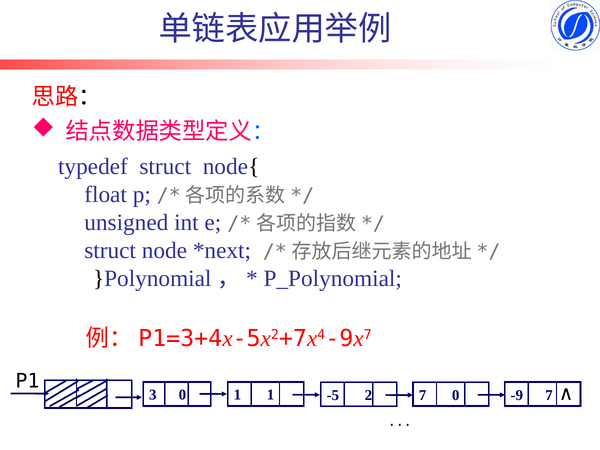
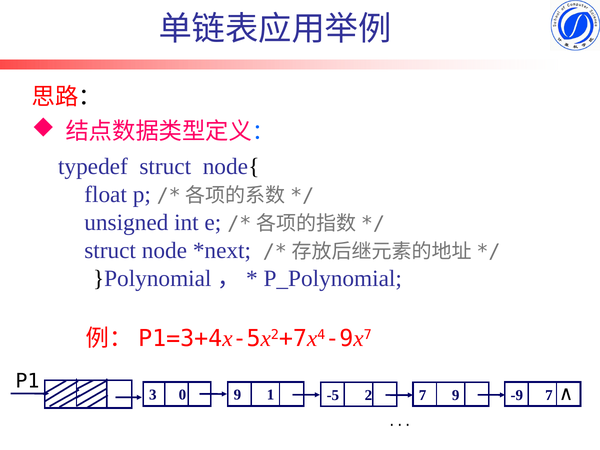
0 1: 1 -> 9
7 0: 0 -> 9
